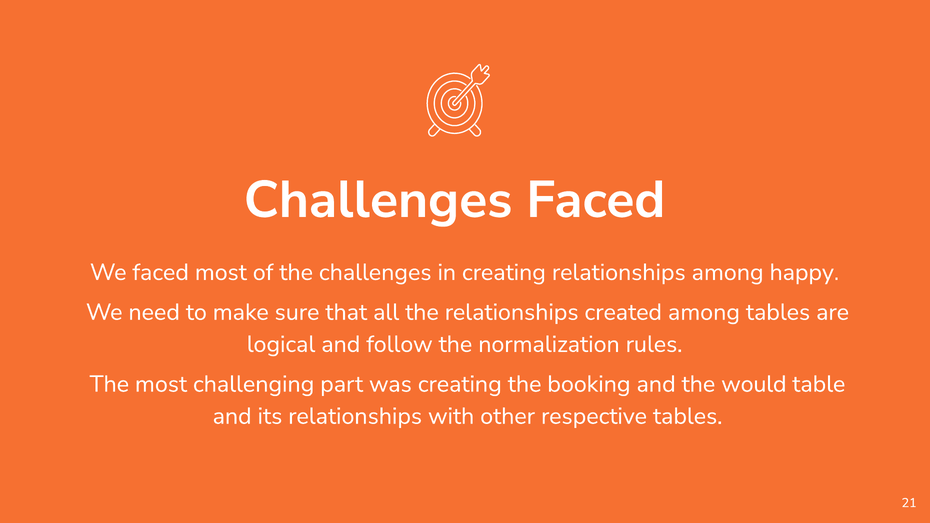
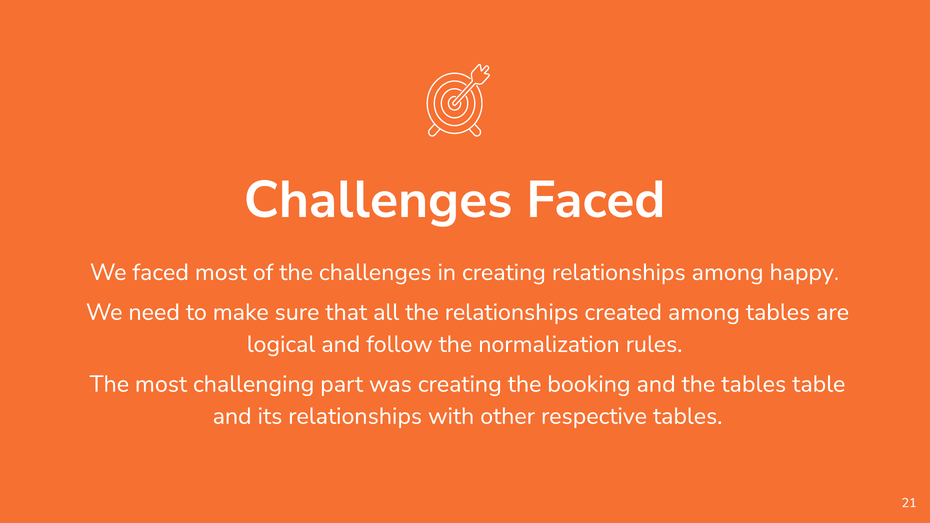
the would: would -> tables
